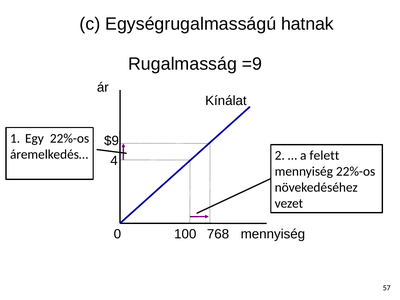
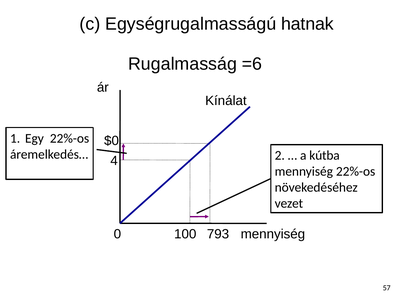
=9: =9 -> =6
$9: $9 -> $0
felett: felett -> kútba
768: 768 -> 793
